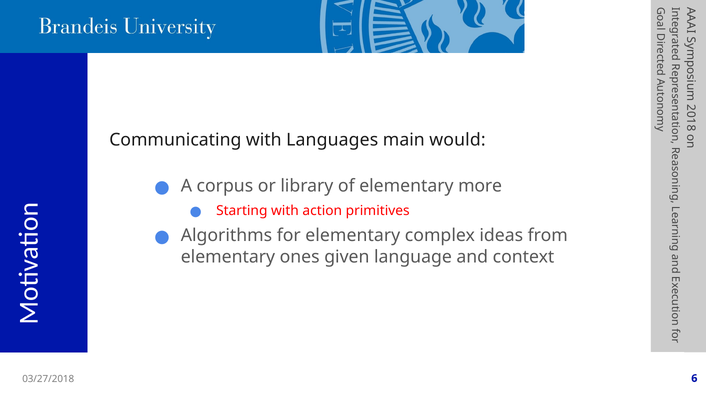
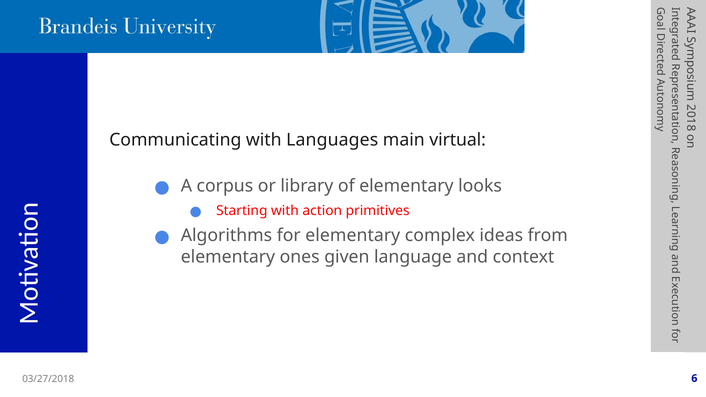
would: would -> virtual
more: more -> looks
